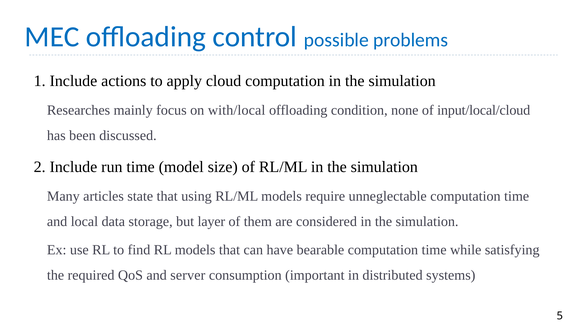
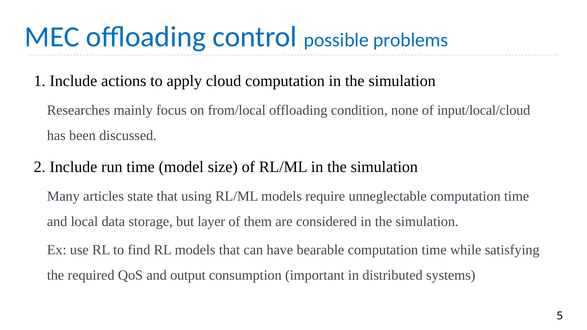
with/local: with/local -> from/local
server: server -> output
